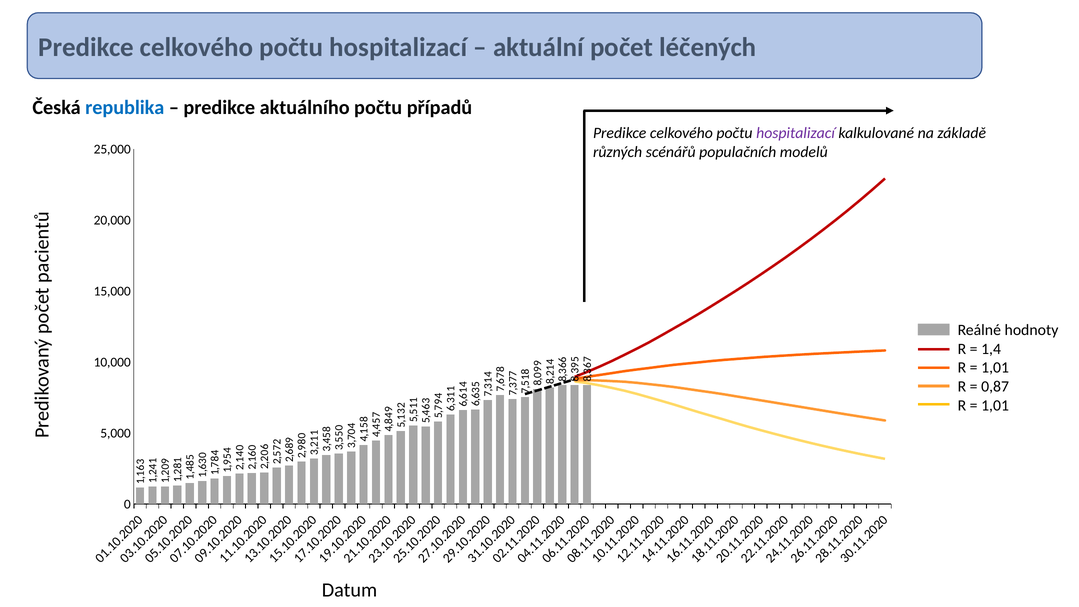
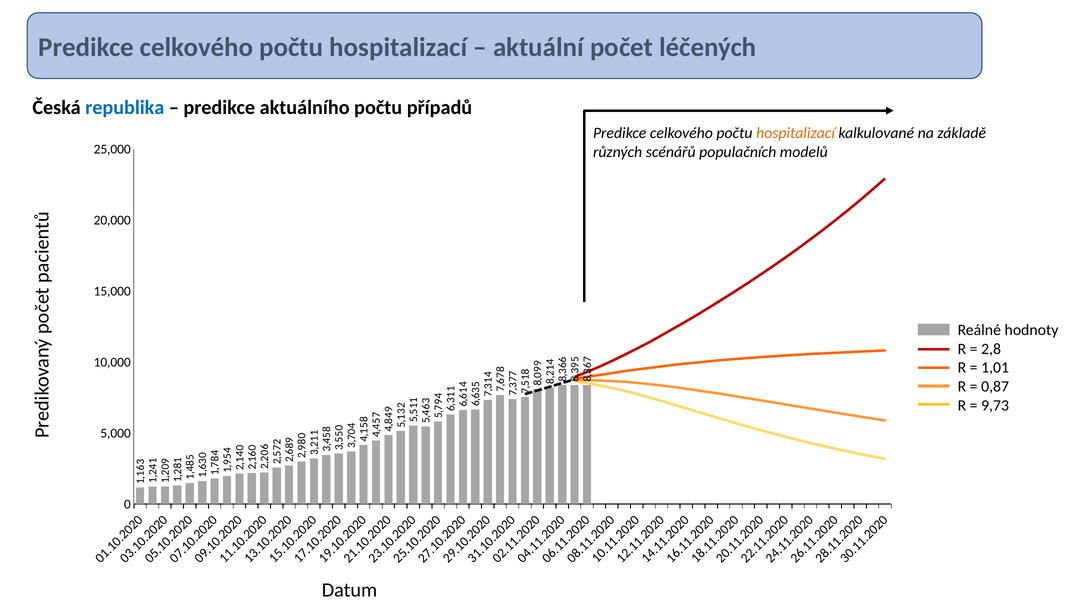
hospitalizací at (796, 133) colour: purple -> orange
1,4: 1,4 -> 2,8
1,01 at (995, 406): 1,01 -> 9,73
